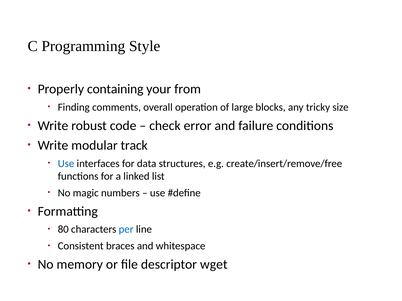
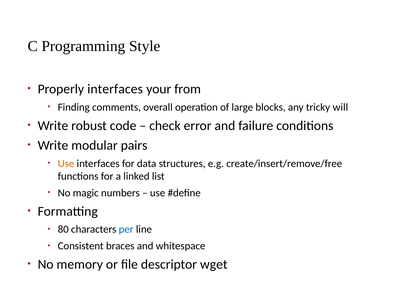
Properly containing: containing -> interfaces
size: size -> will
track: track -> pairs
Use at (66, 164) colour: blue -> orange
